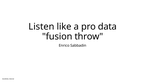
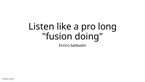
data: data -> long
throw: throw -> doing
